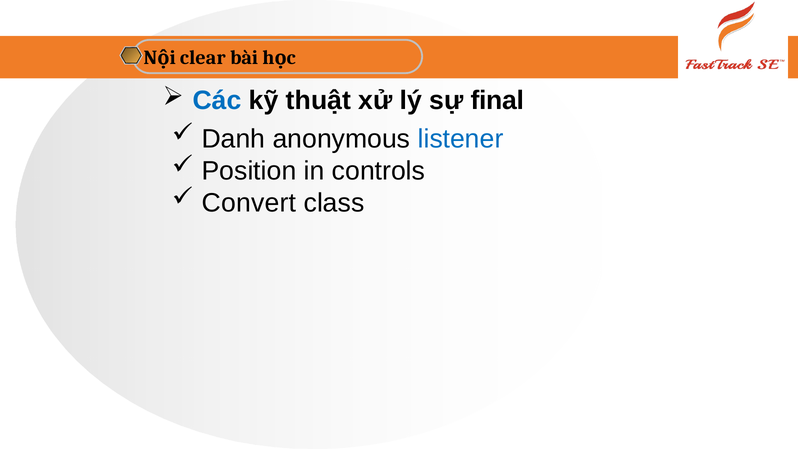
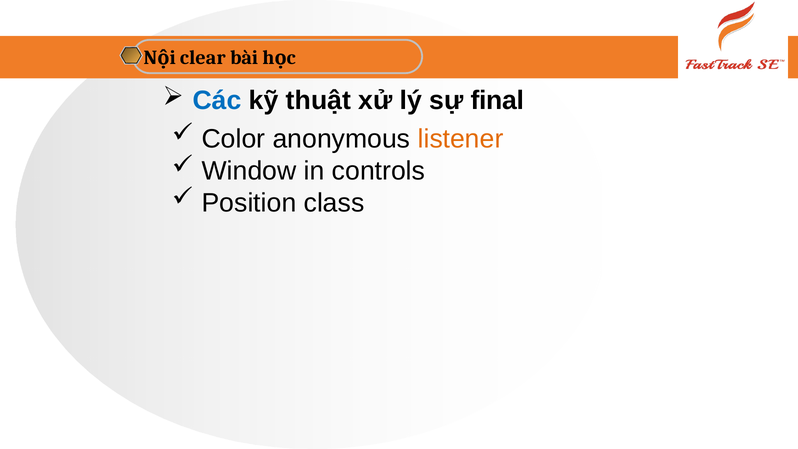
Danh: Danh -> Color
listener colour: blue -> orange
Position: Position -> Window
Convert: Convert -> Position
